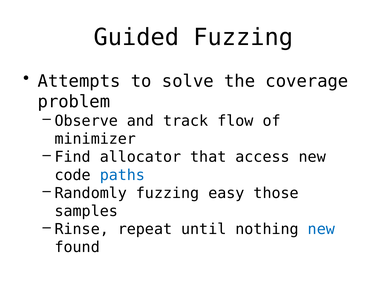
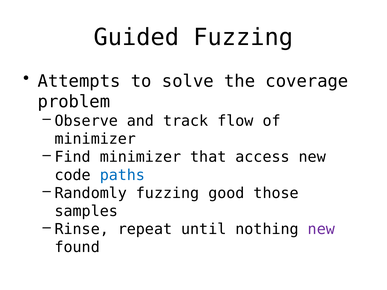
Find allocator: allocator -> minimizer
easy: easy -> good
new at (321, 229) colour: blue -> purple
